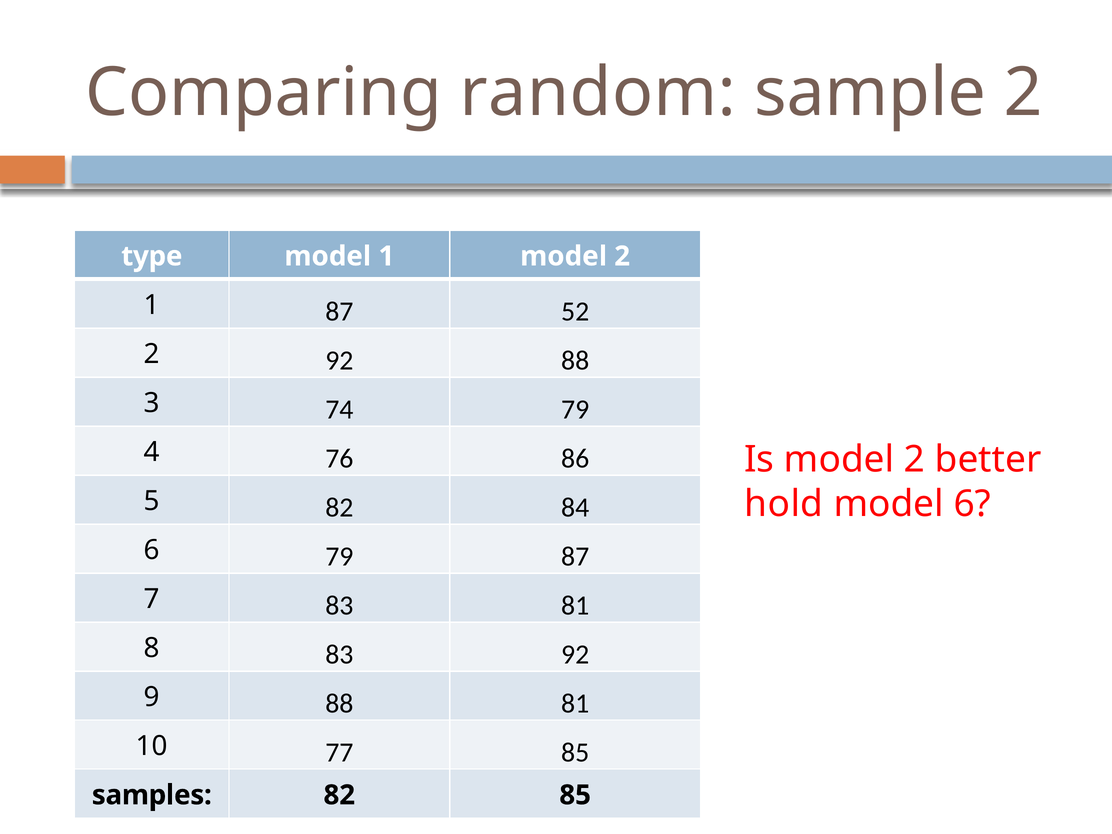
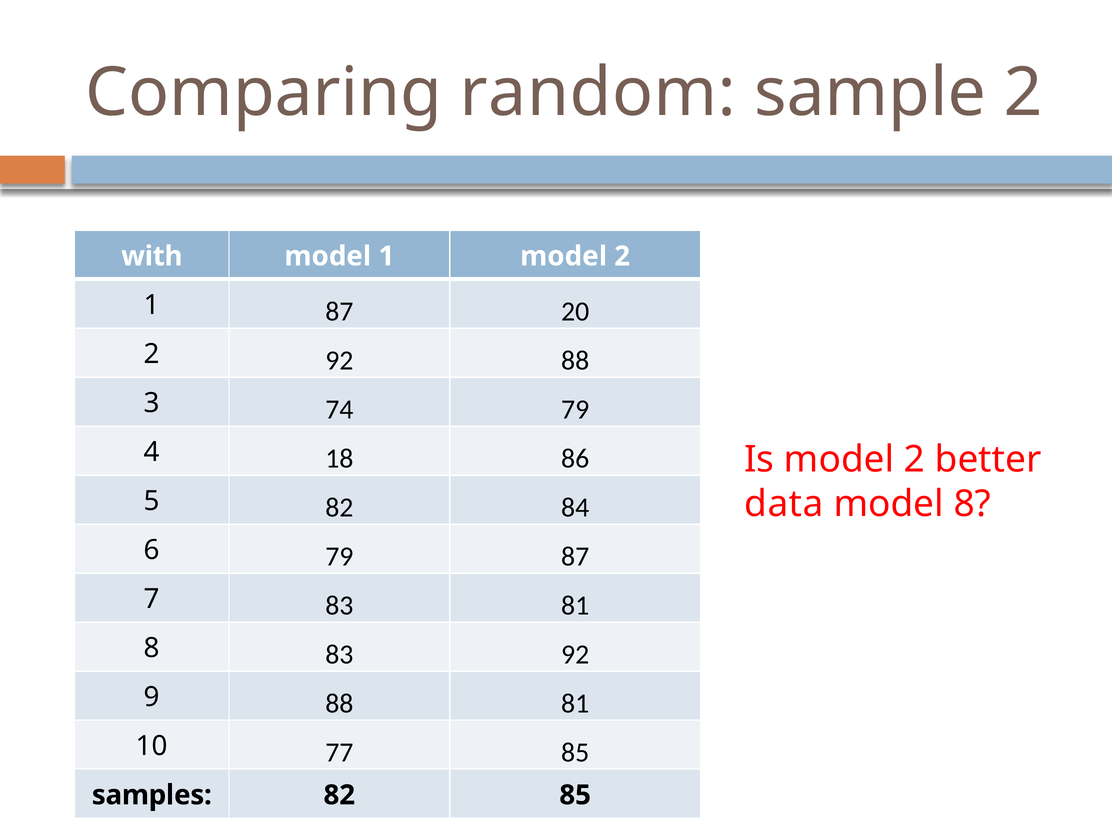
type: type -> with
52: 52 -> 20
76: 76 -> 18
hold: hold -> data
model 6: 6 -> 8
